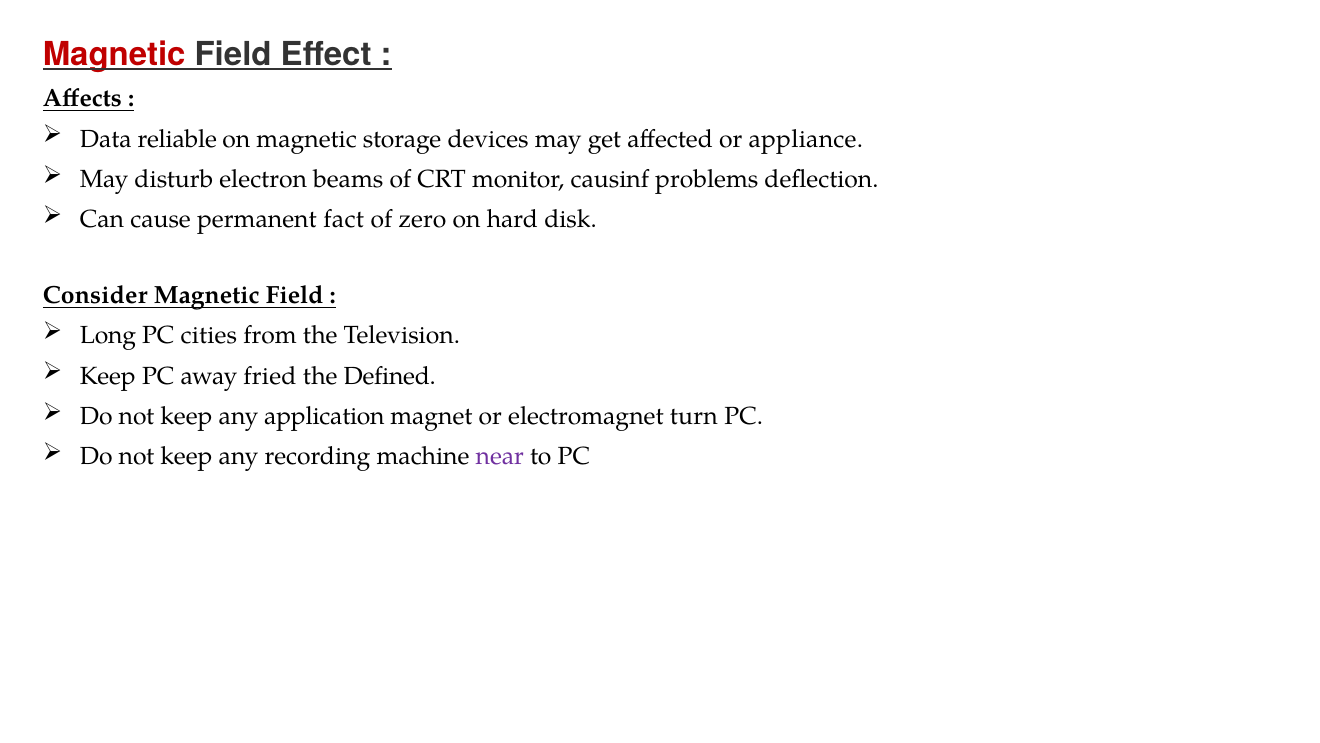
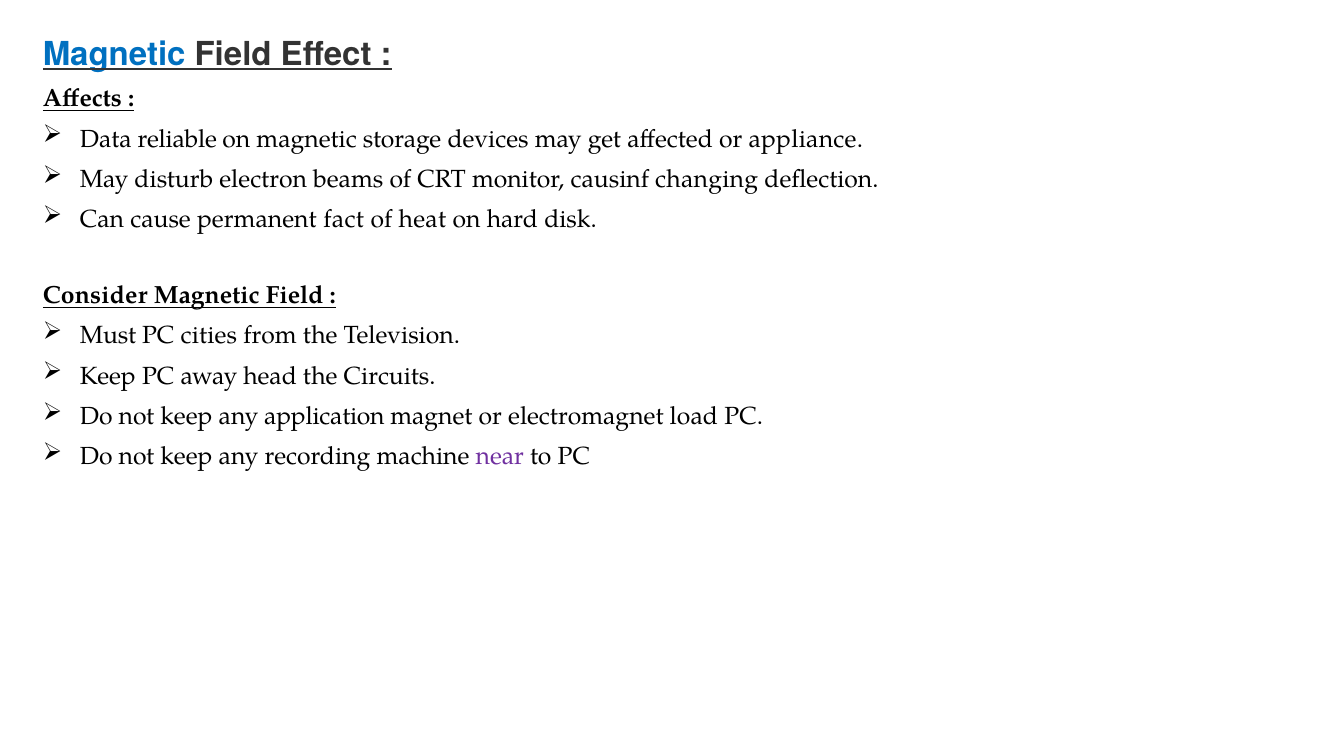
Magnetic at (114, 54) colour: red -> blue
problems: problems -> changing
zero: zero -> heat
Long: Long -> Must
fried: fried -> head
Defined: Defined -> Circuits
turn: turn -> load
